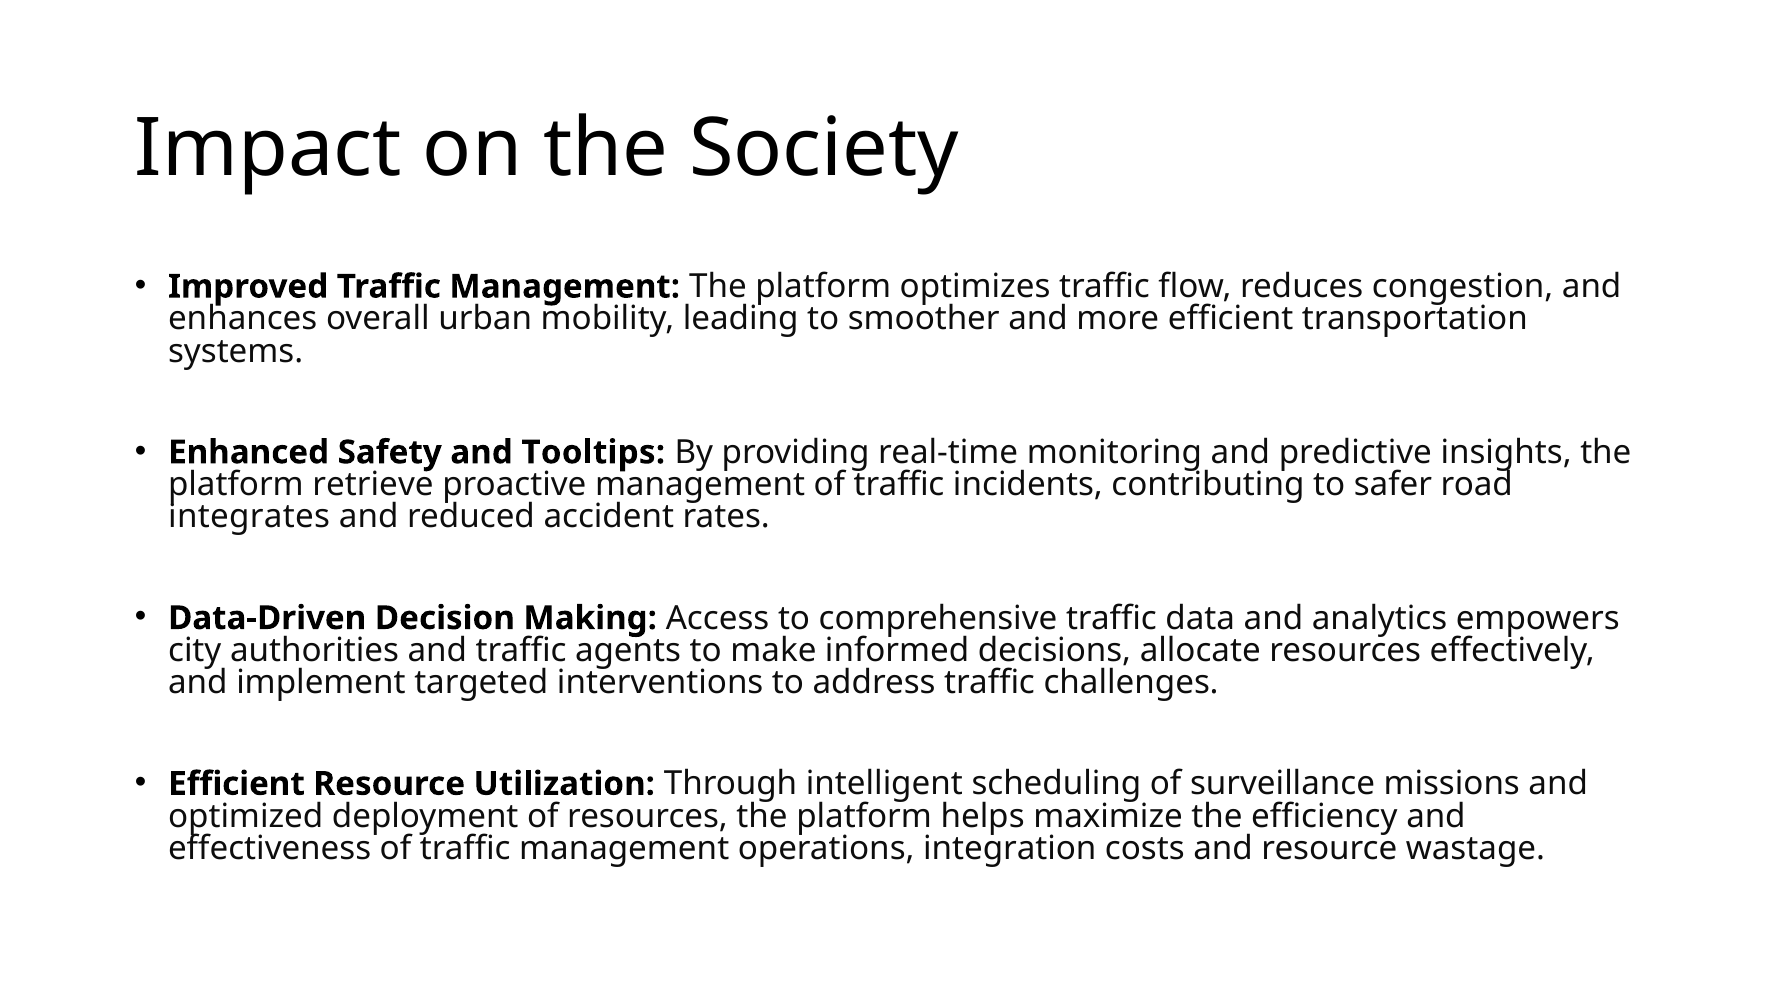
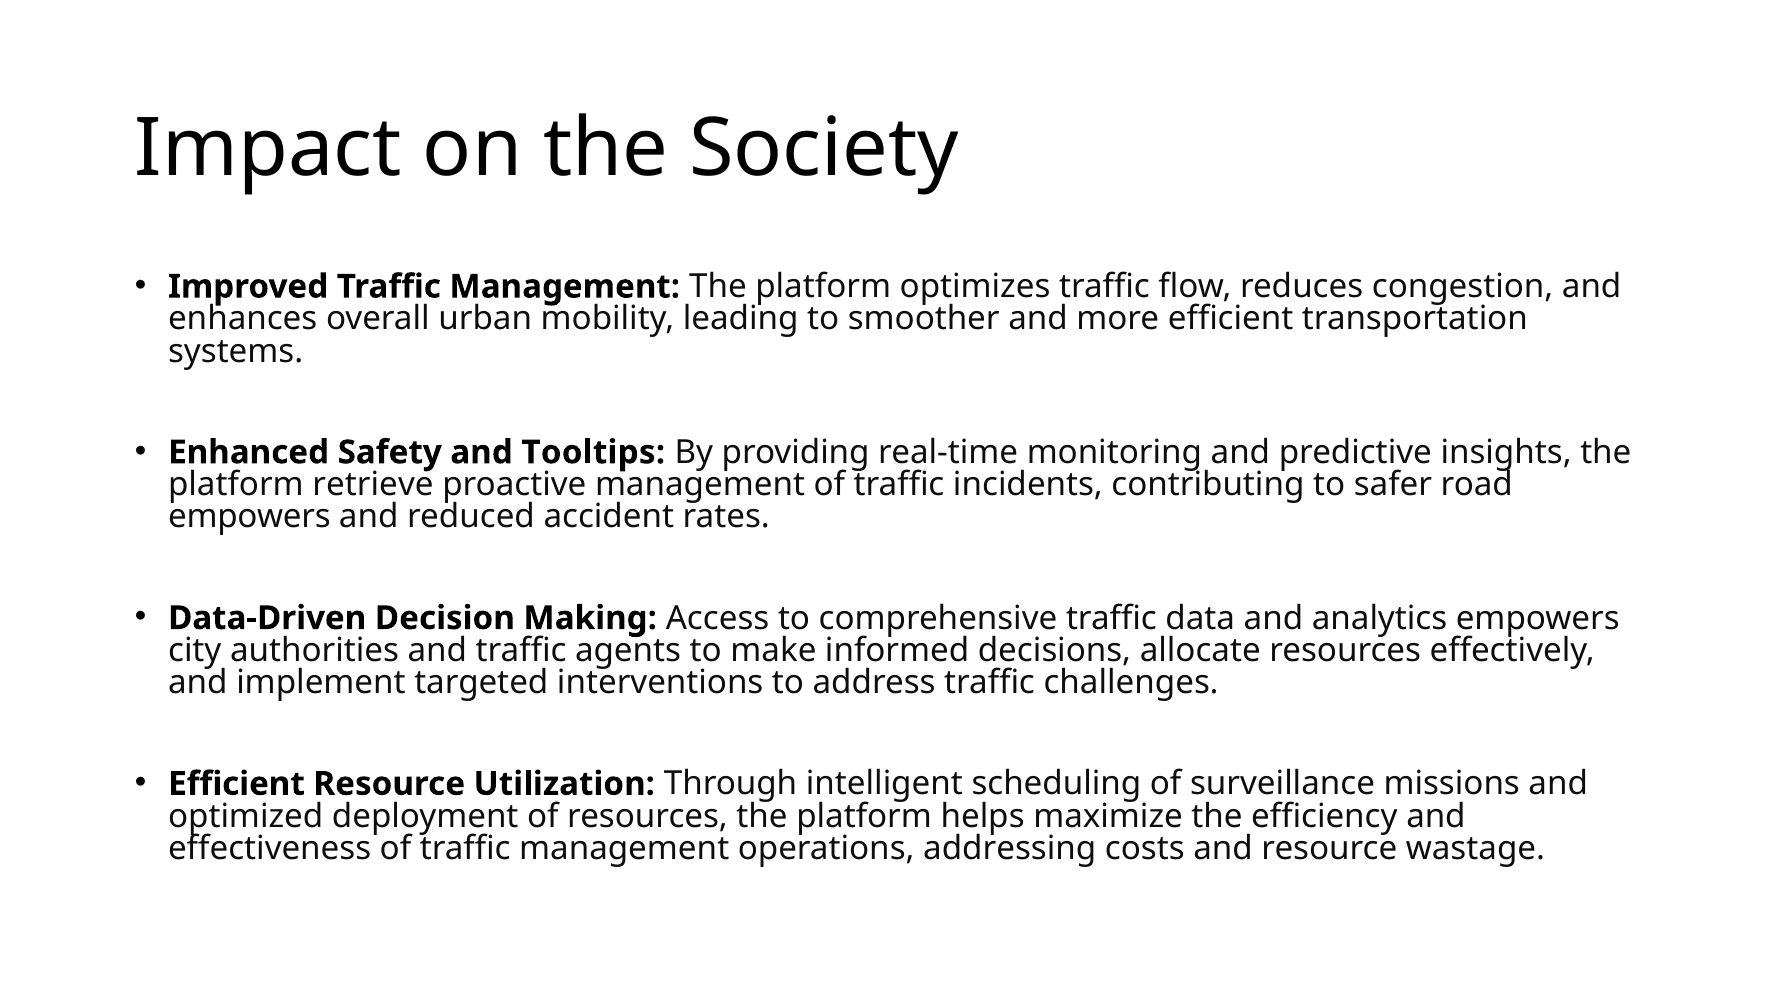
integrates at (249, 517): integrates -> empowers
integration: integration -> addressing
